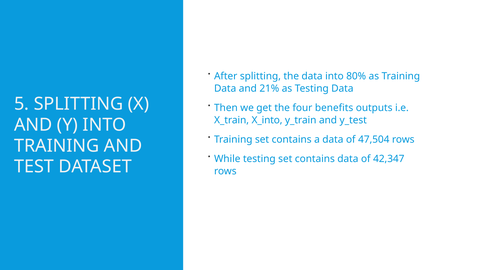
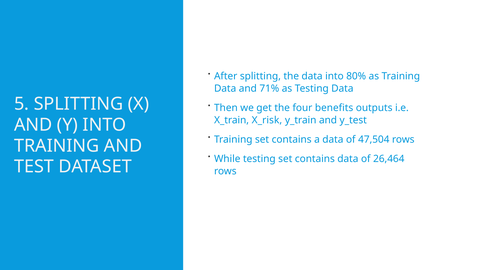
21%: 21% -> 71%
X_into: X_into -> X_risk
42,347: 42,347 -> 26,464
